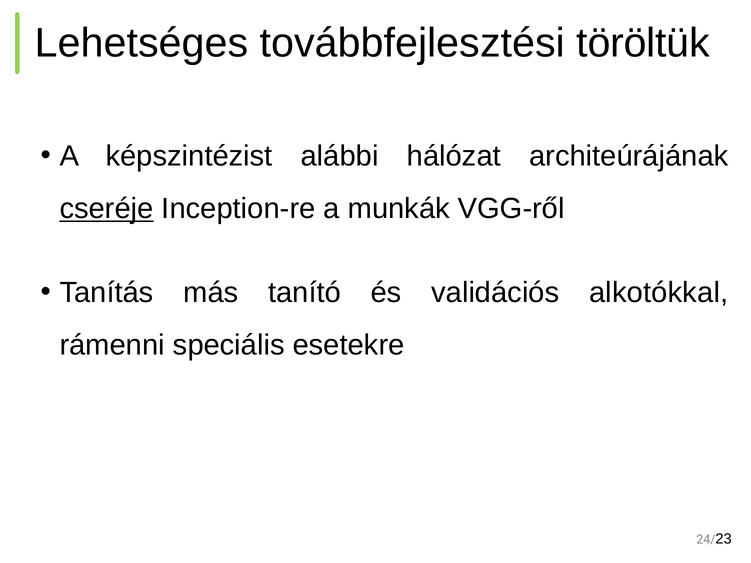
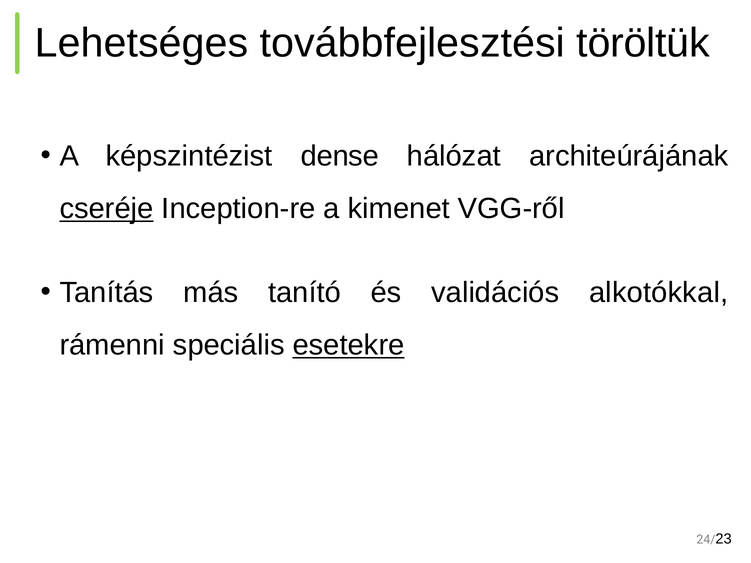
alábbi: alábbi -> dense
munkák: munkák -> kimenet
esetekre underline: none -> present
